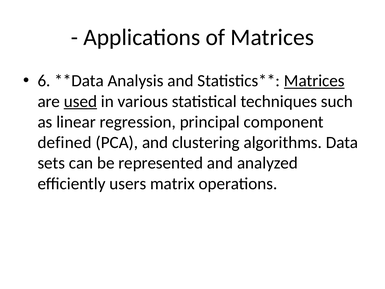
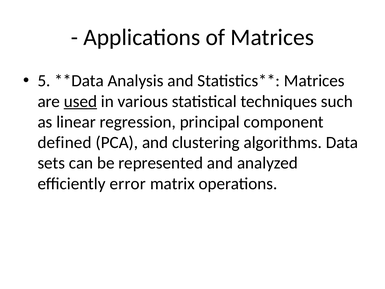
6: 6 -> 5
Matrices at (314, 81) underline: present -> none
users: users -> error
